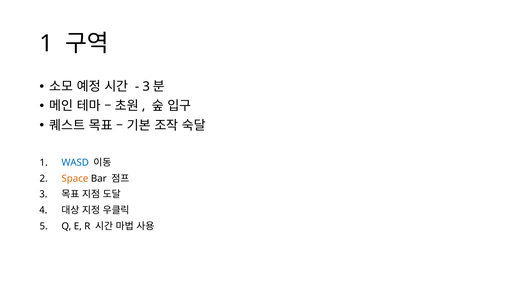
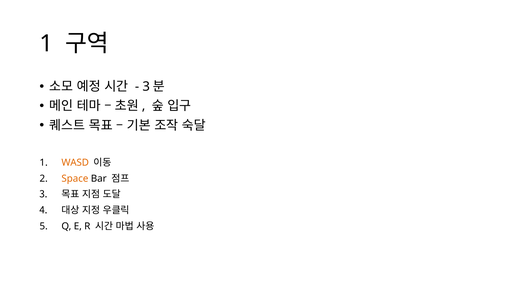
WASD colour: blue -> orange
